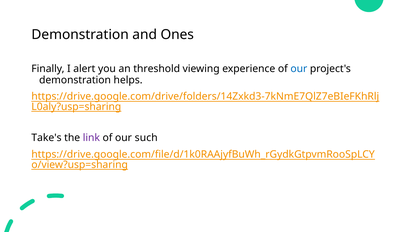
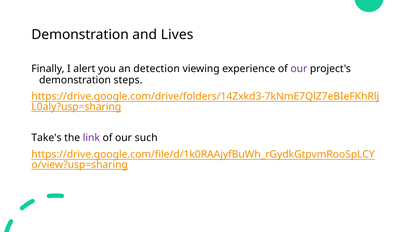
Ones: Ones -> Lives
threshold: threshold -> detection
our at (299, 69) colour: blue -> purple
helps: helps -> steps
